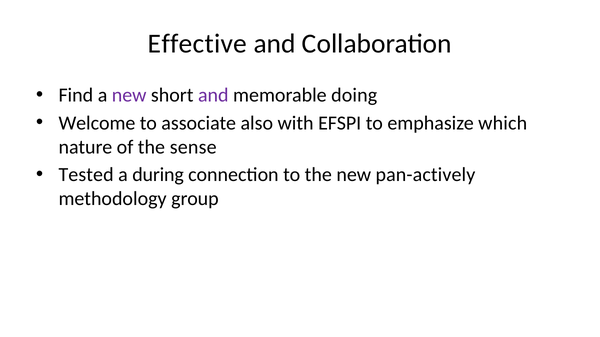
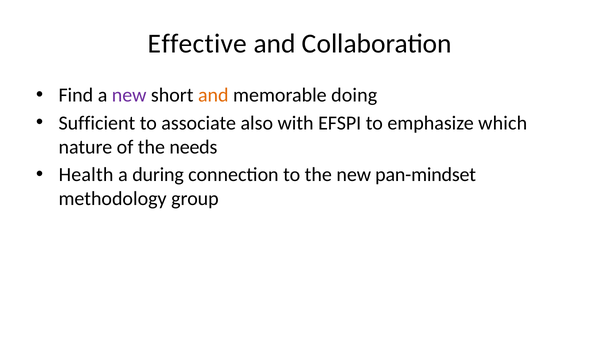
and at (213, 95) colour: purple -> orange
Welcome: Welcome -> Sufficient
sense: sense -> needs
Tested: Tested -> Health
pan-actively: pan-actively -> pan-mindset
